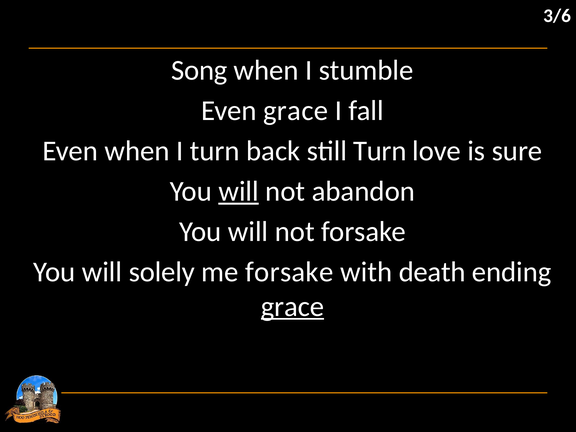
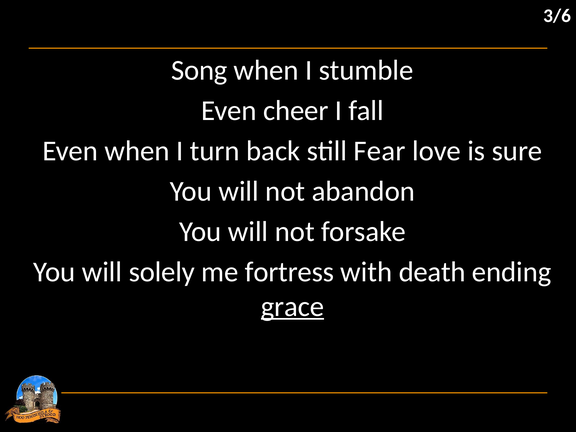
Even grace: grace -> cheer
still Turn: Turn -> Fear
will at (239, 191) underline: present -> none
me forsake: forsake -> fortress
